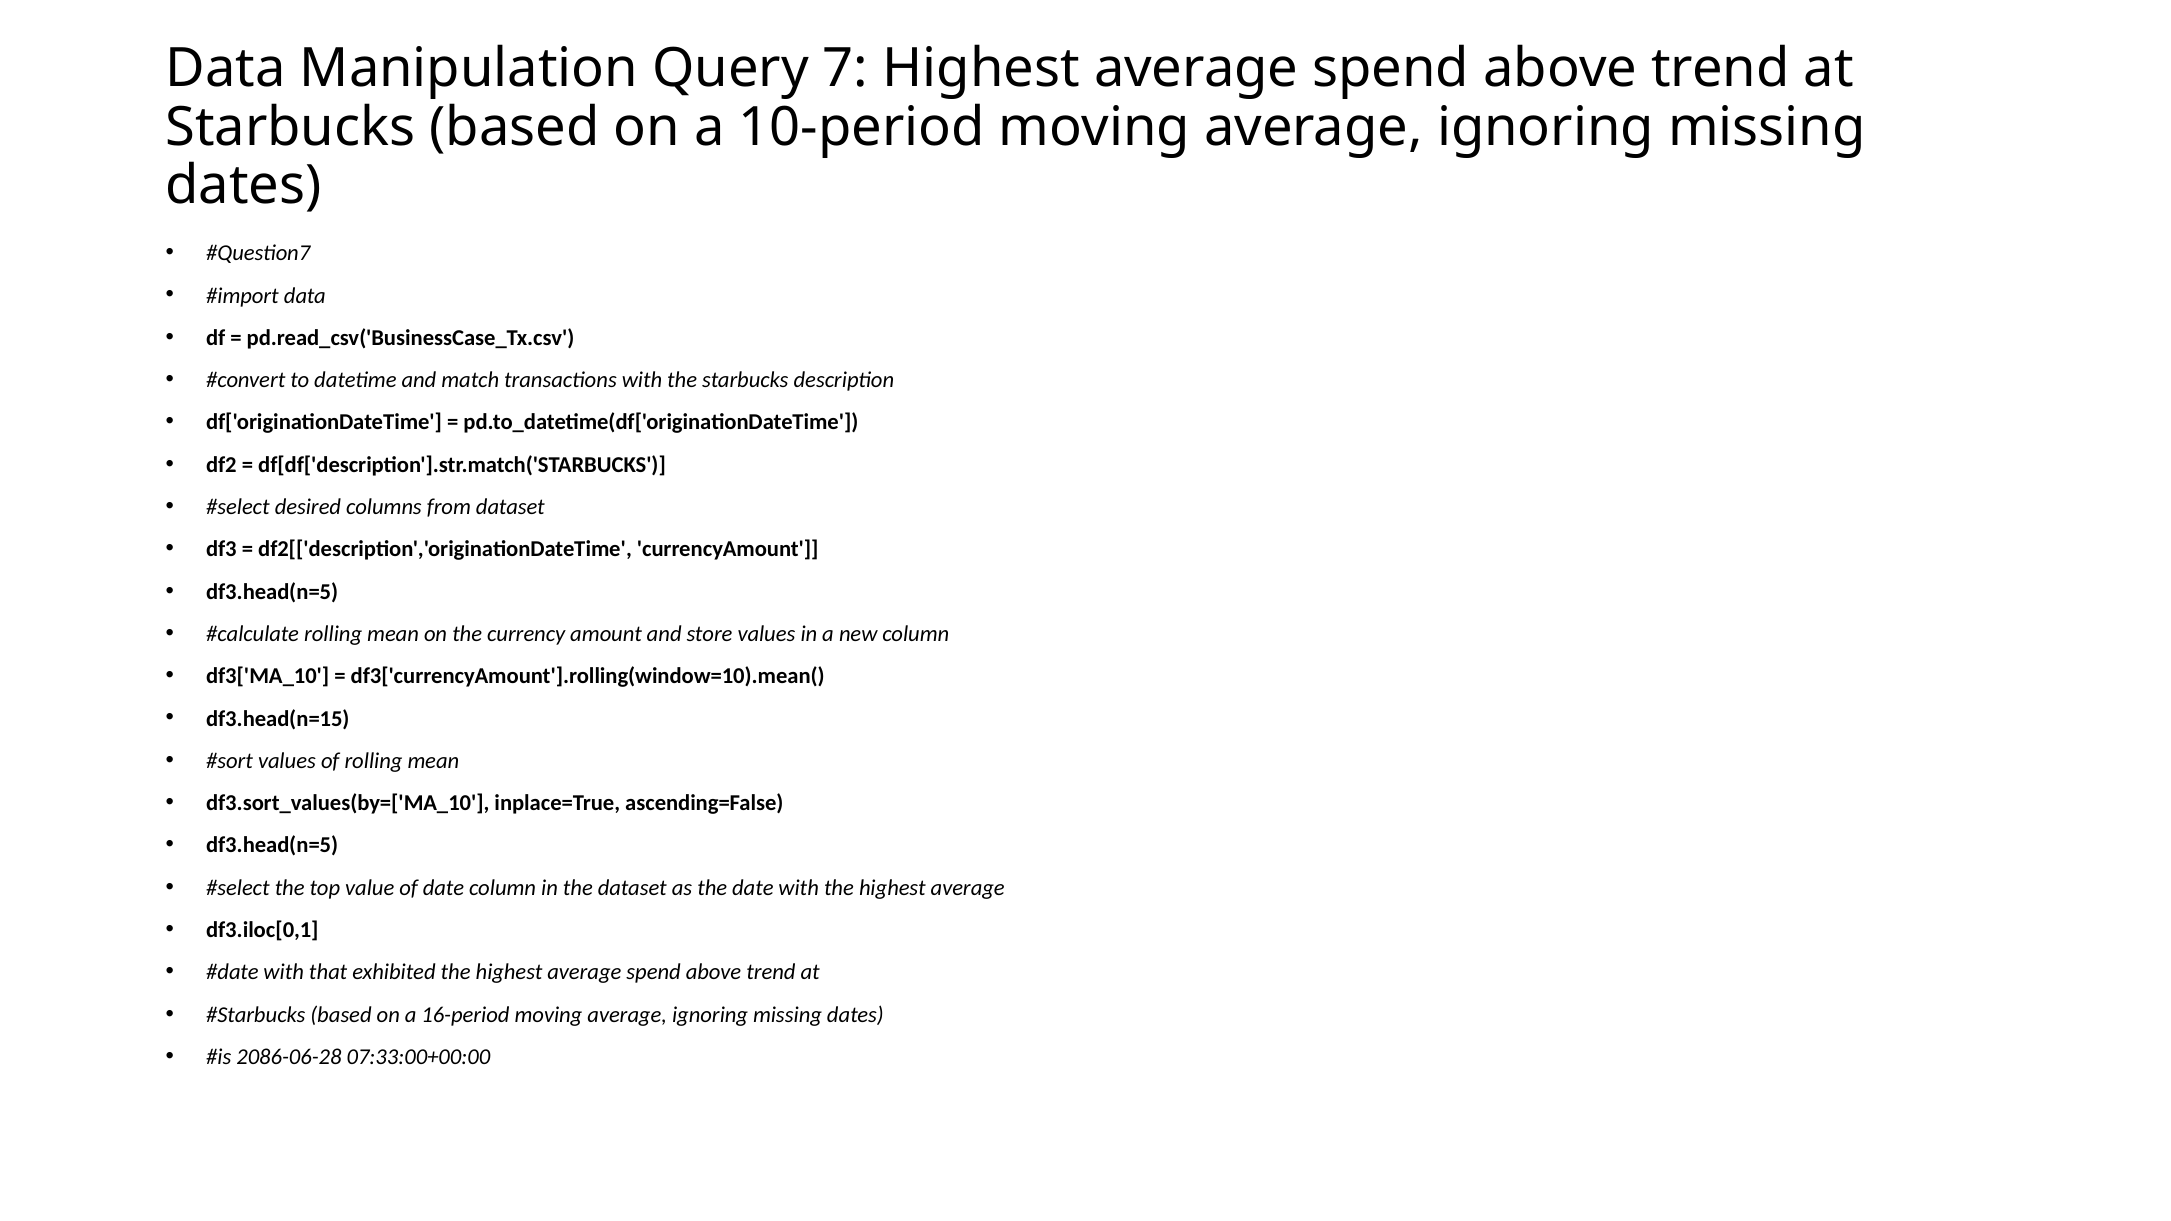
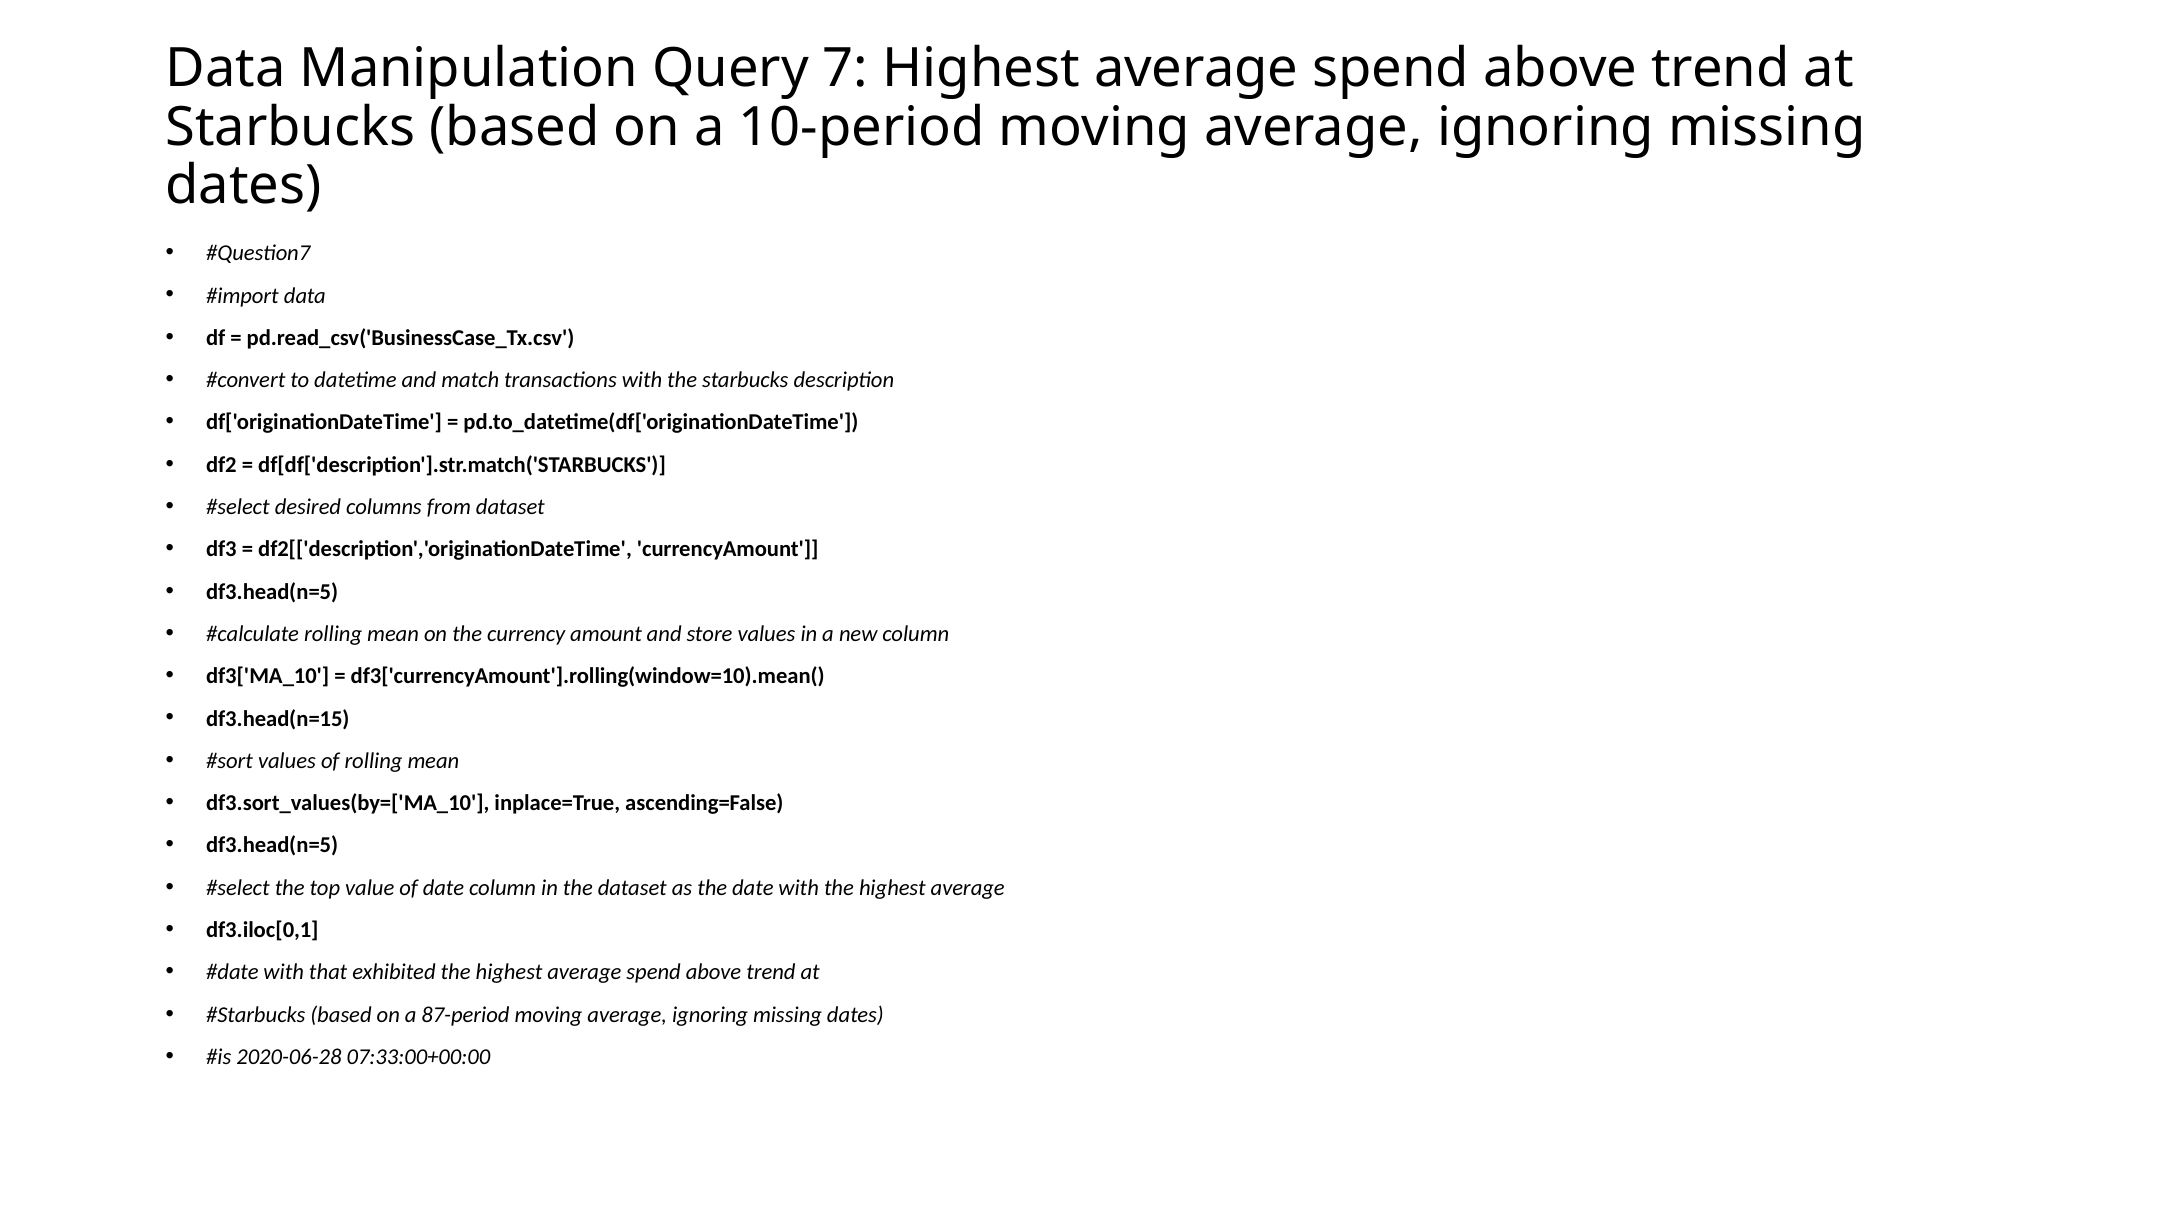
16-period: 16-period -> 87-period
2086-06-28: 2086-06-28 -> 2020-06-28
